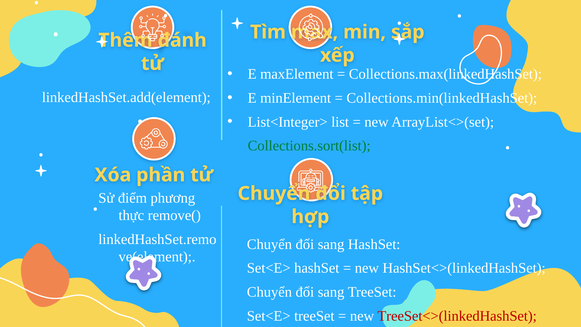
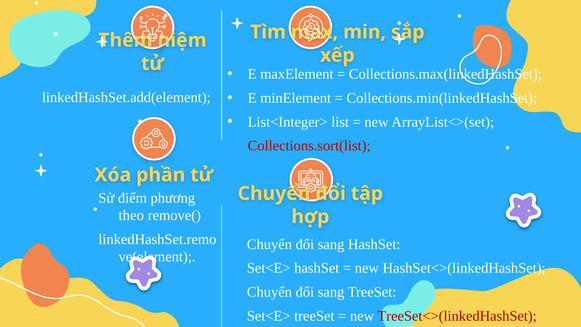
đánh: đánh -> niệm
Collections.sort(list colour: green -> red
thực: thực -> theo
